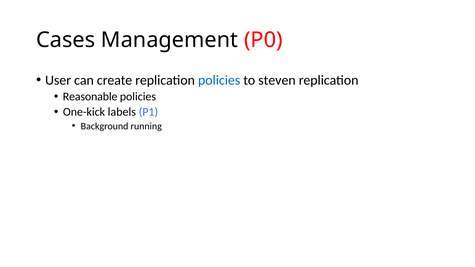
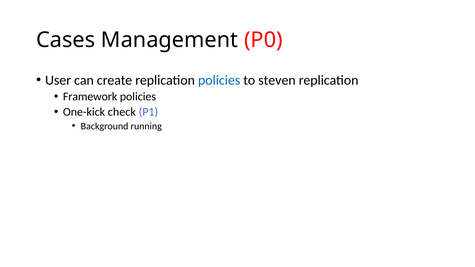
Reasonable: Reasonable -> Framework
labels: labels -> check
